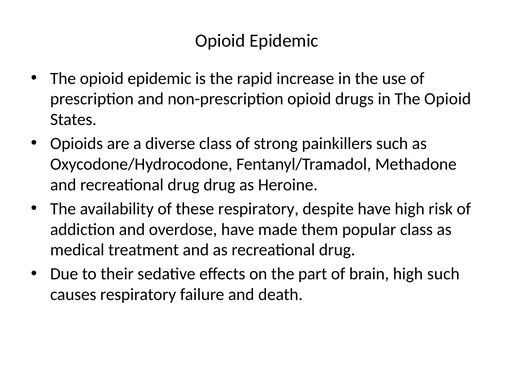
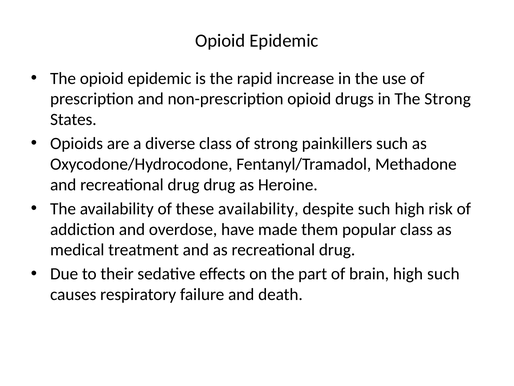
in The Opioid: Opioid -> Strong
these respiratory: respiratory -> availability
despite have: have -> such
